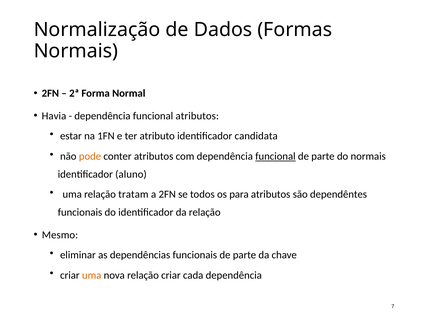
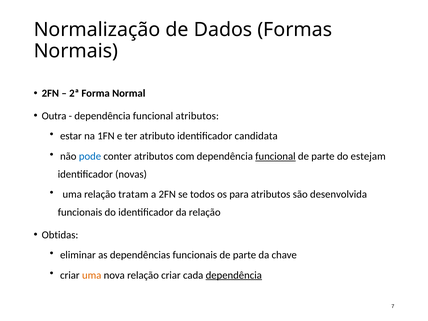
Havia: Havia -> Outra
pode colour: orange -> blue
do normais: normais -> estejam
aluno: aluno -> novas
dependêntes: dependêntes -> desenvolvida
Mesmo: Mesmo -> Obtidas
dependência at (234, 275) underline: none -> present
